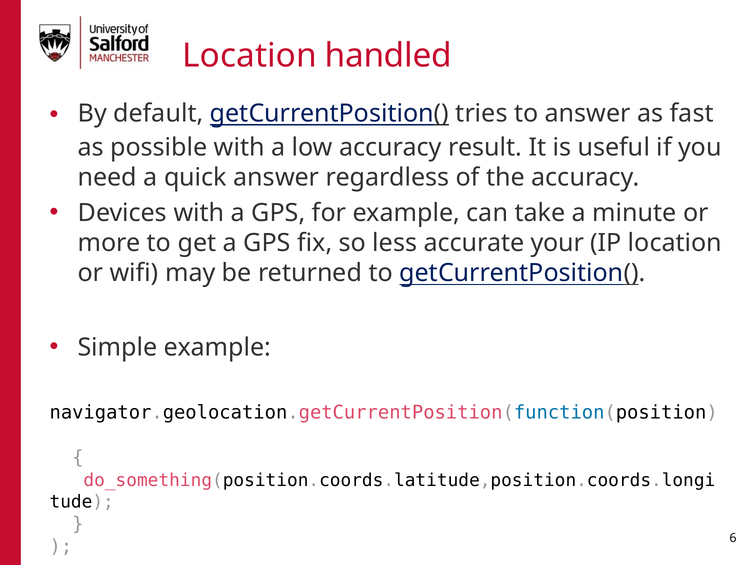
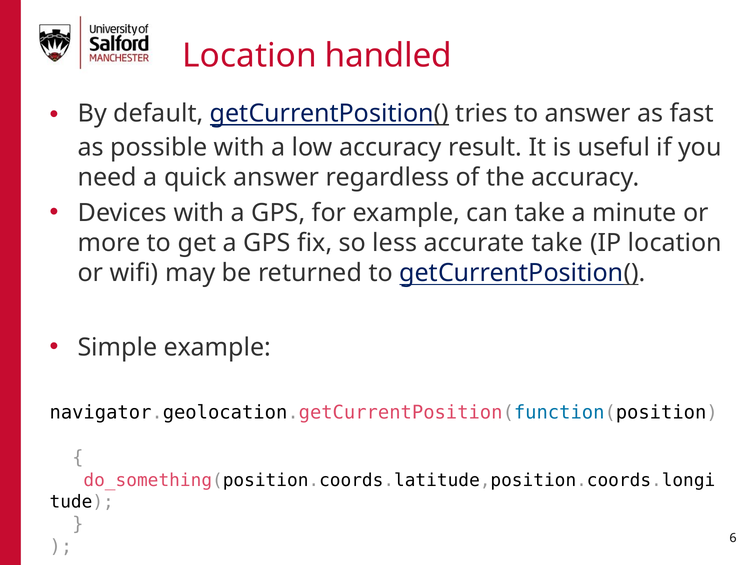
accurate your: your -> take
